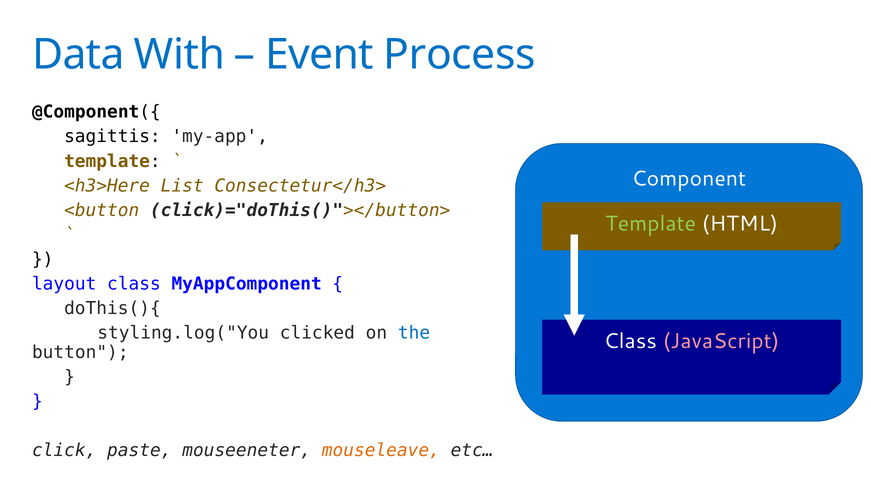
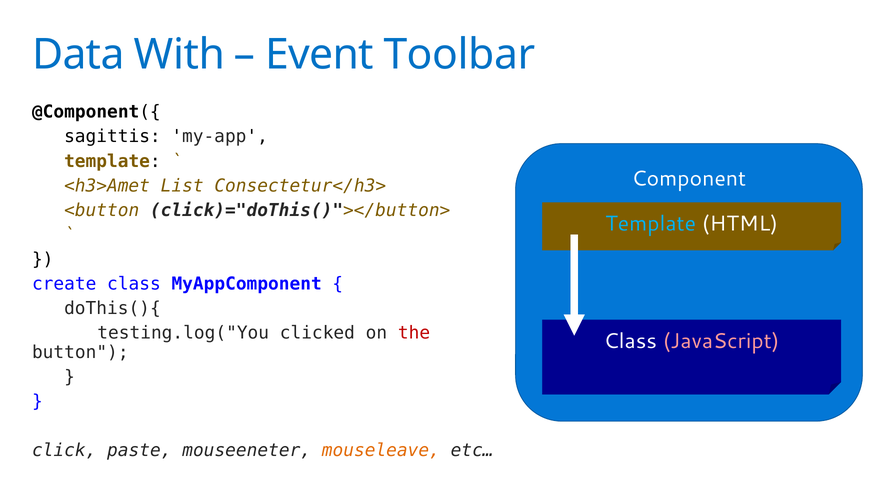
Process: Process -> Toolbar
<h3>Here: <h3>Here -> <h3>Amet
Template at (651, 224) colour: light green -> light blue
layout: layout -> create
styling.log("You: styling.log("You -> testing.log("You
the colour: blue -> red
